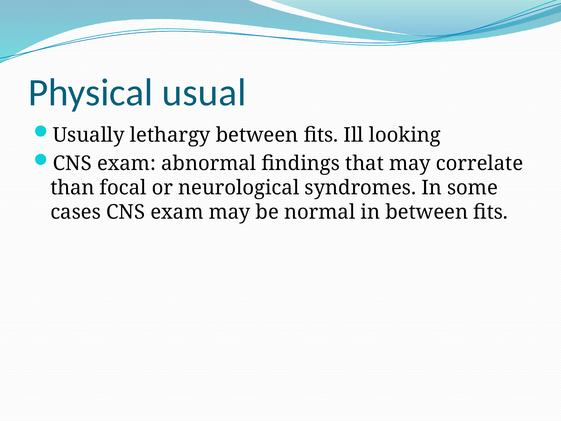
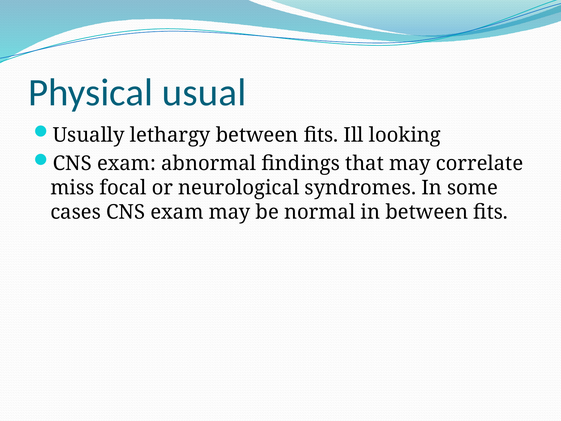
than: than -> miss
